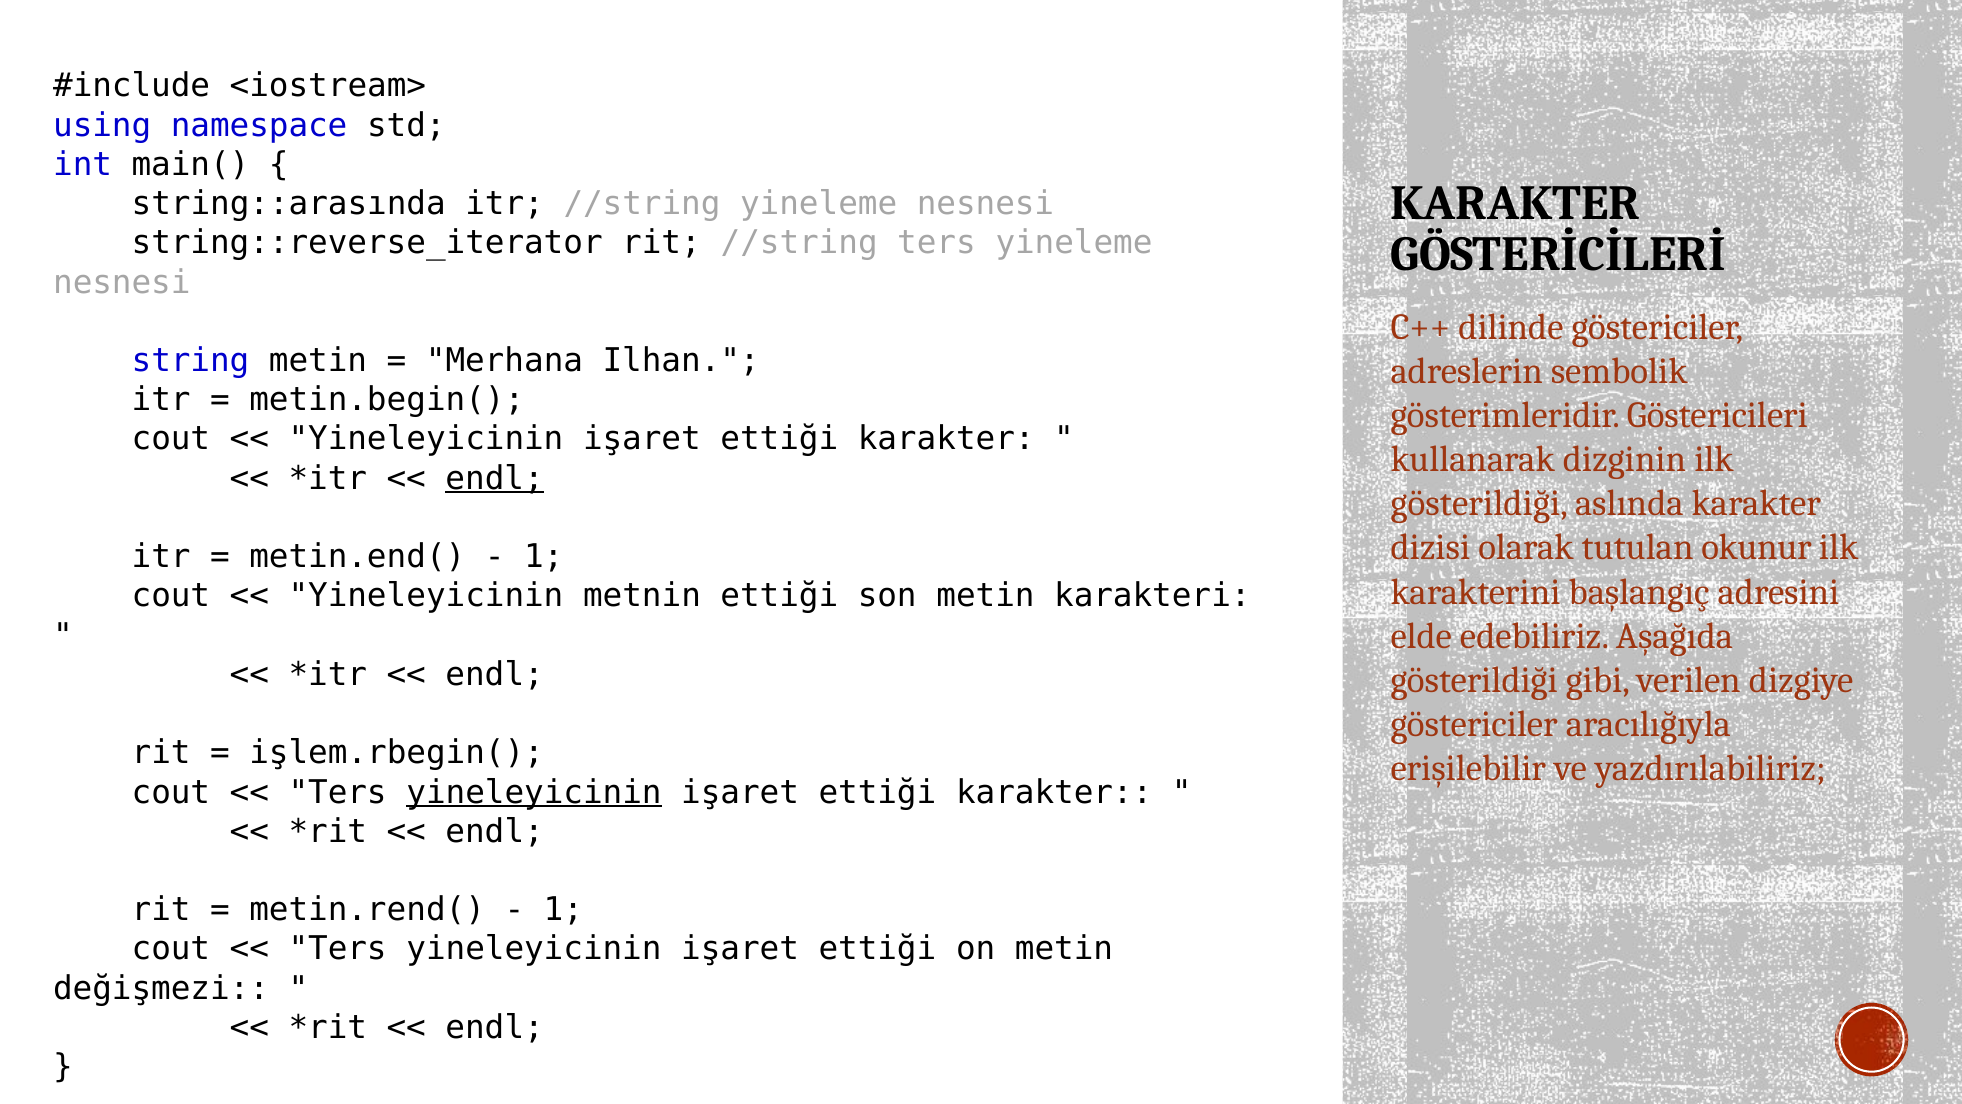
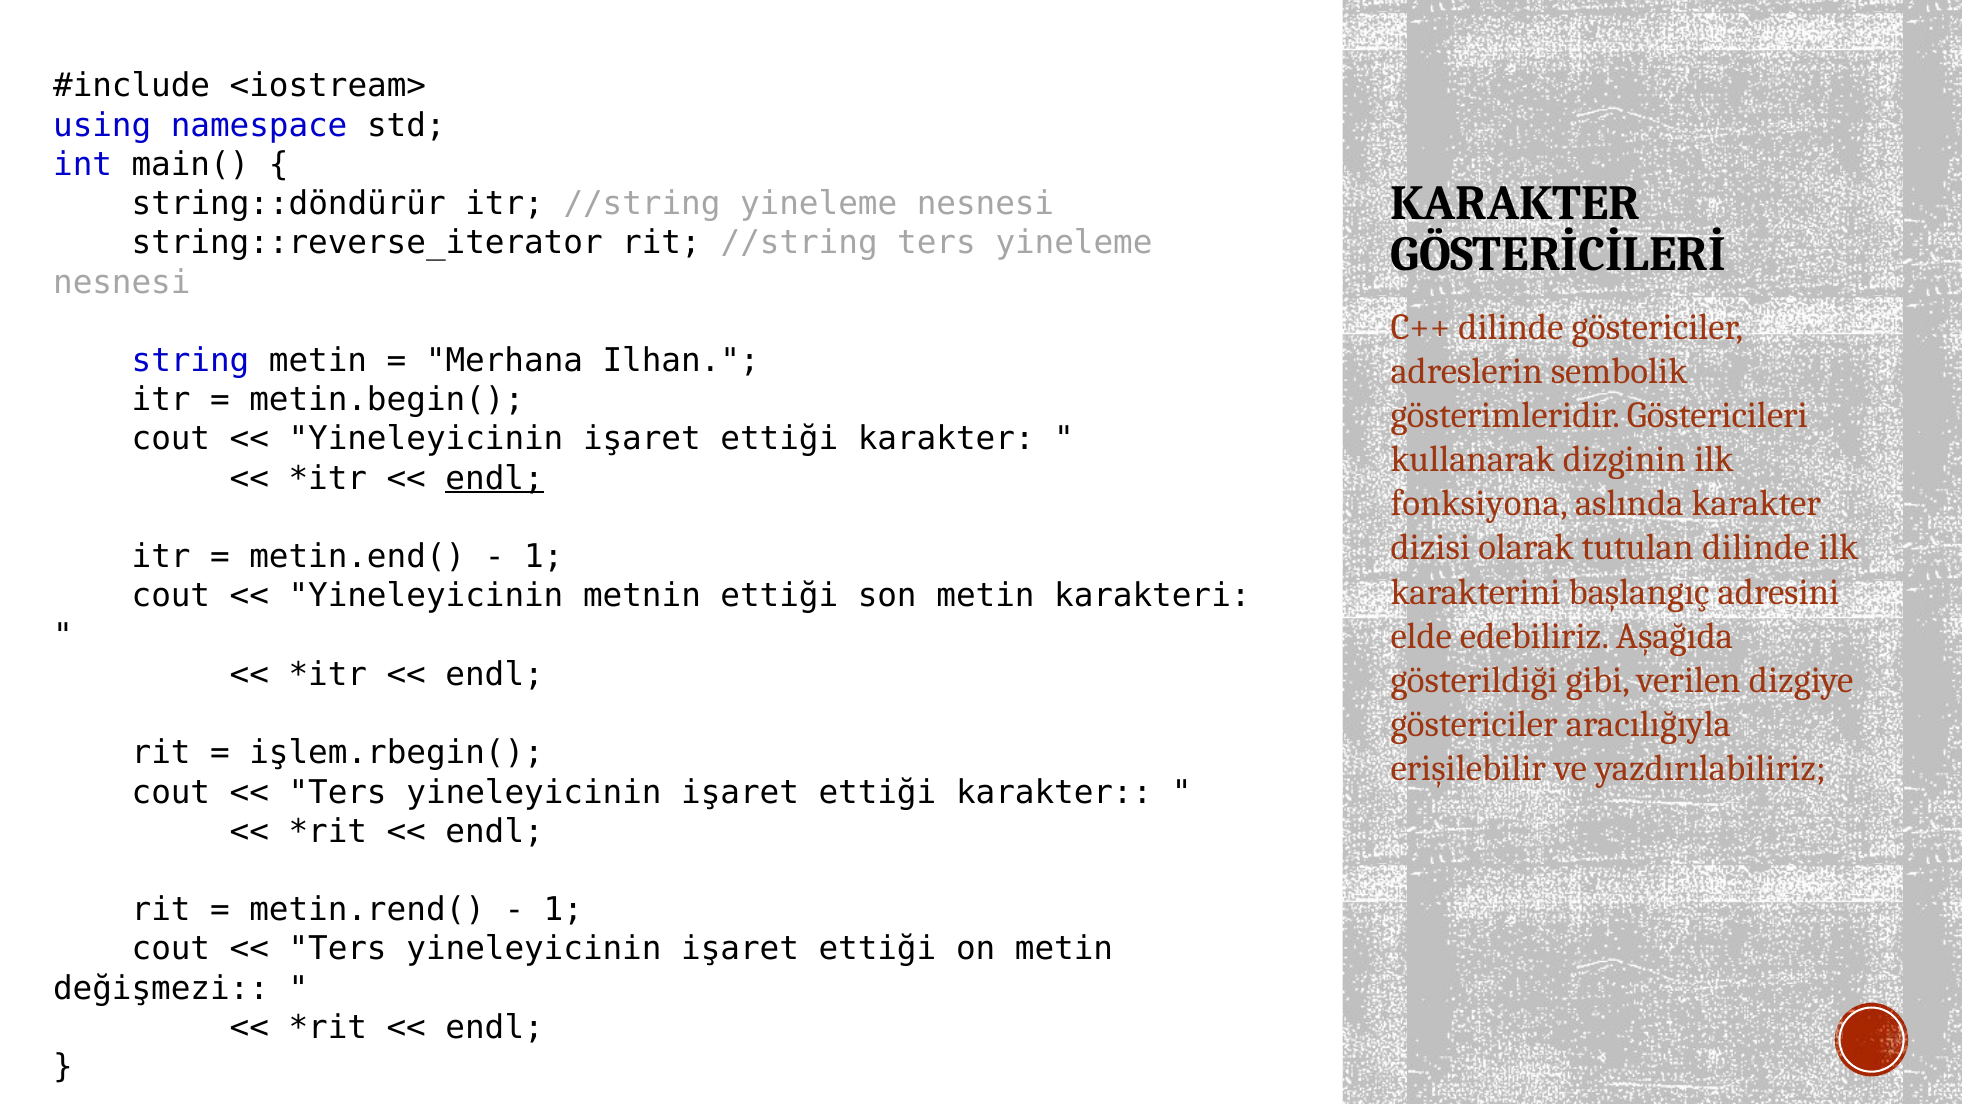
string::arasında: string::arasında -> string::döndürür
gösterildiği at (1479, 503): gösterildiği -> fonksiyona
tutulan okunur: okunur -> dilinde
yineleyicinin at (534, 792) underline: present -> none
